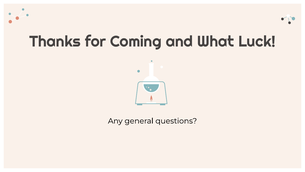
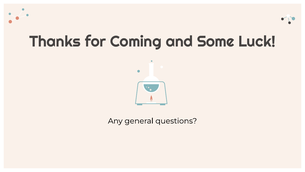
What: What -> Some
